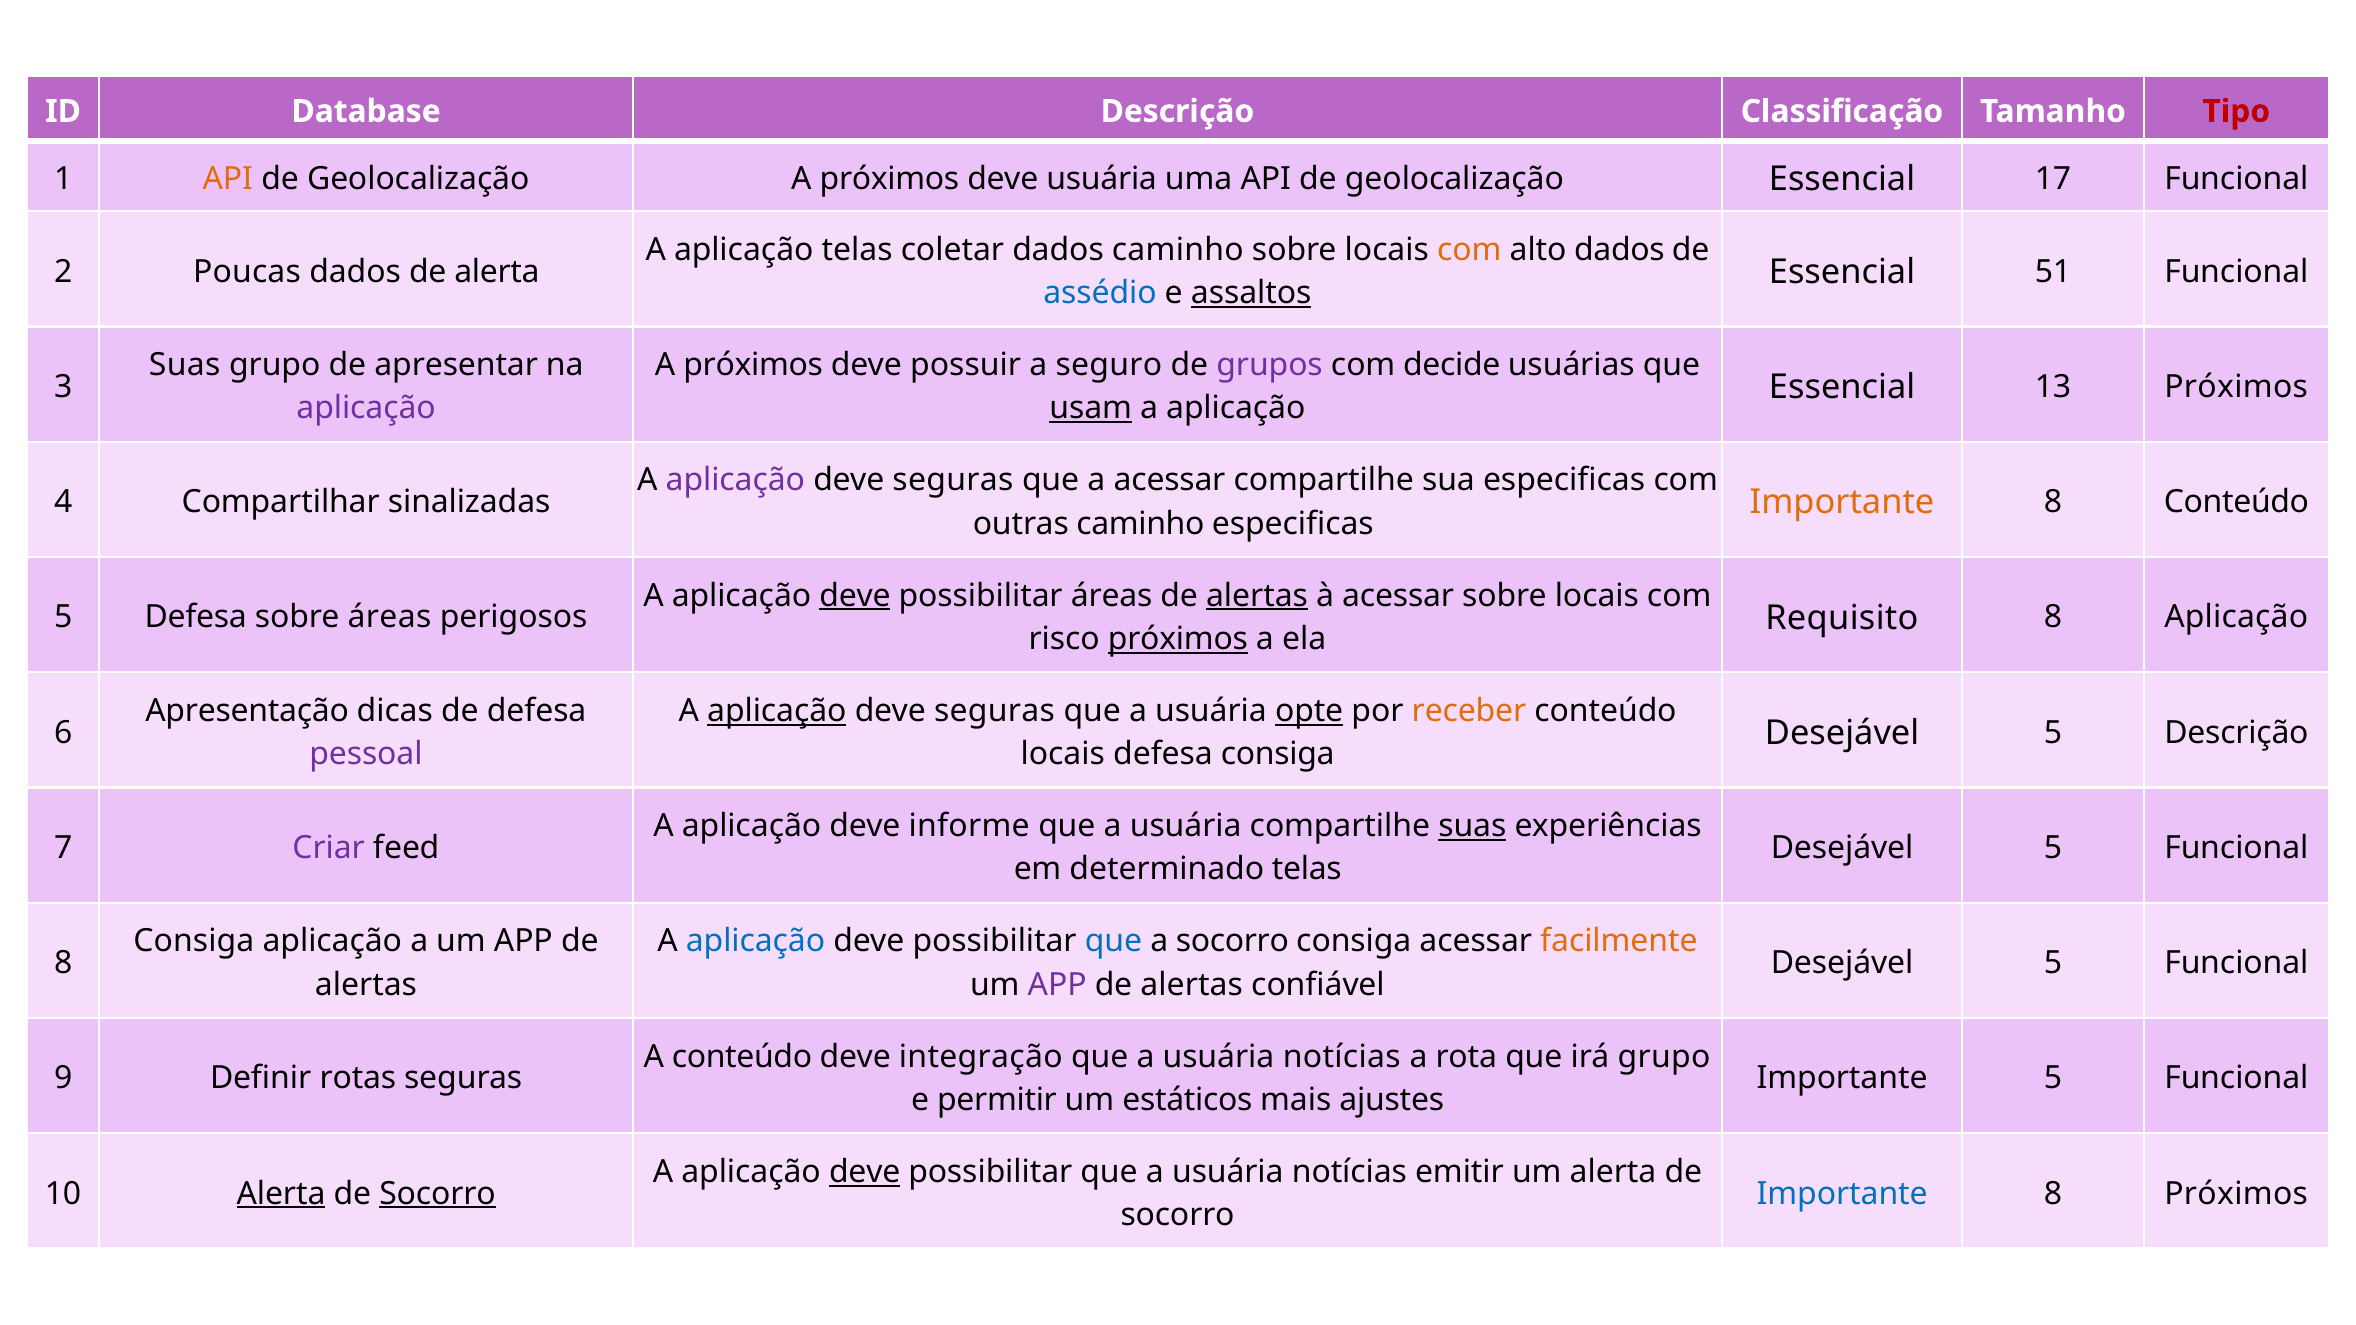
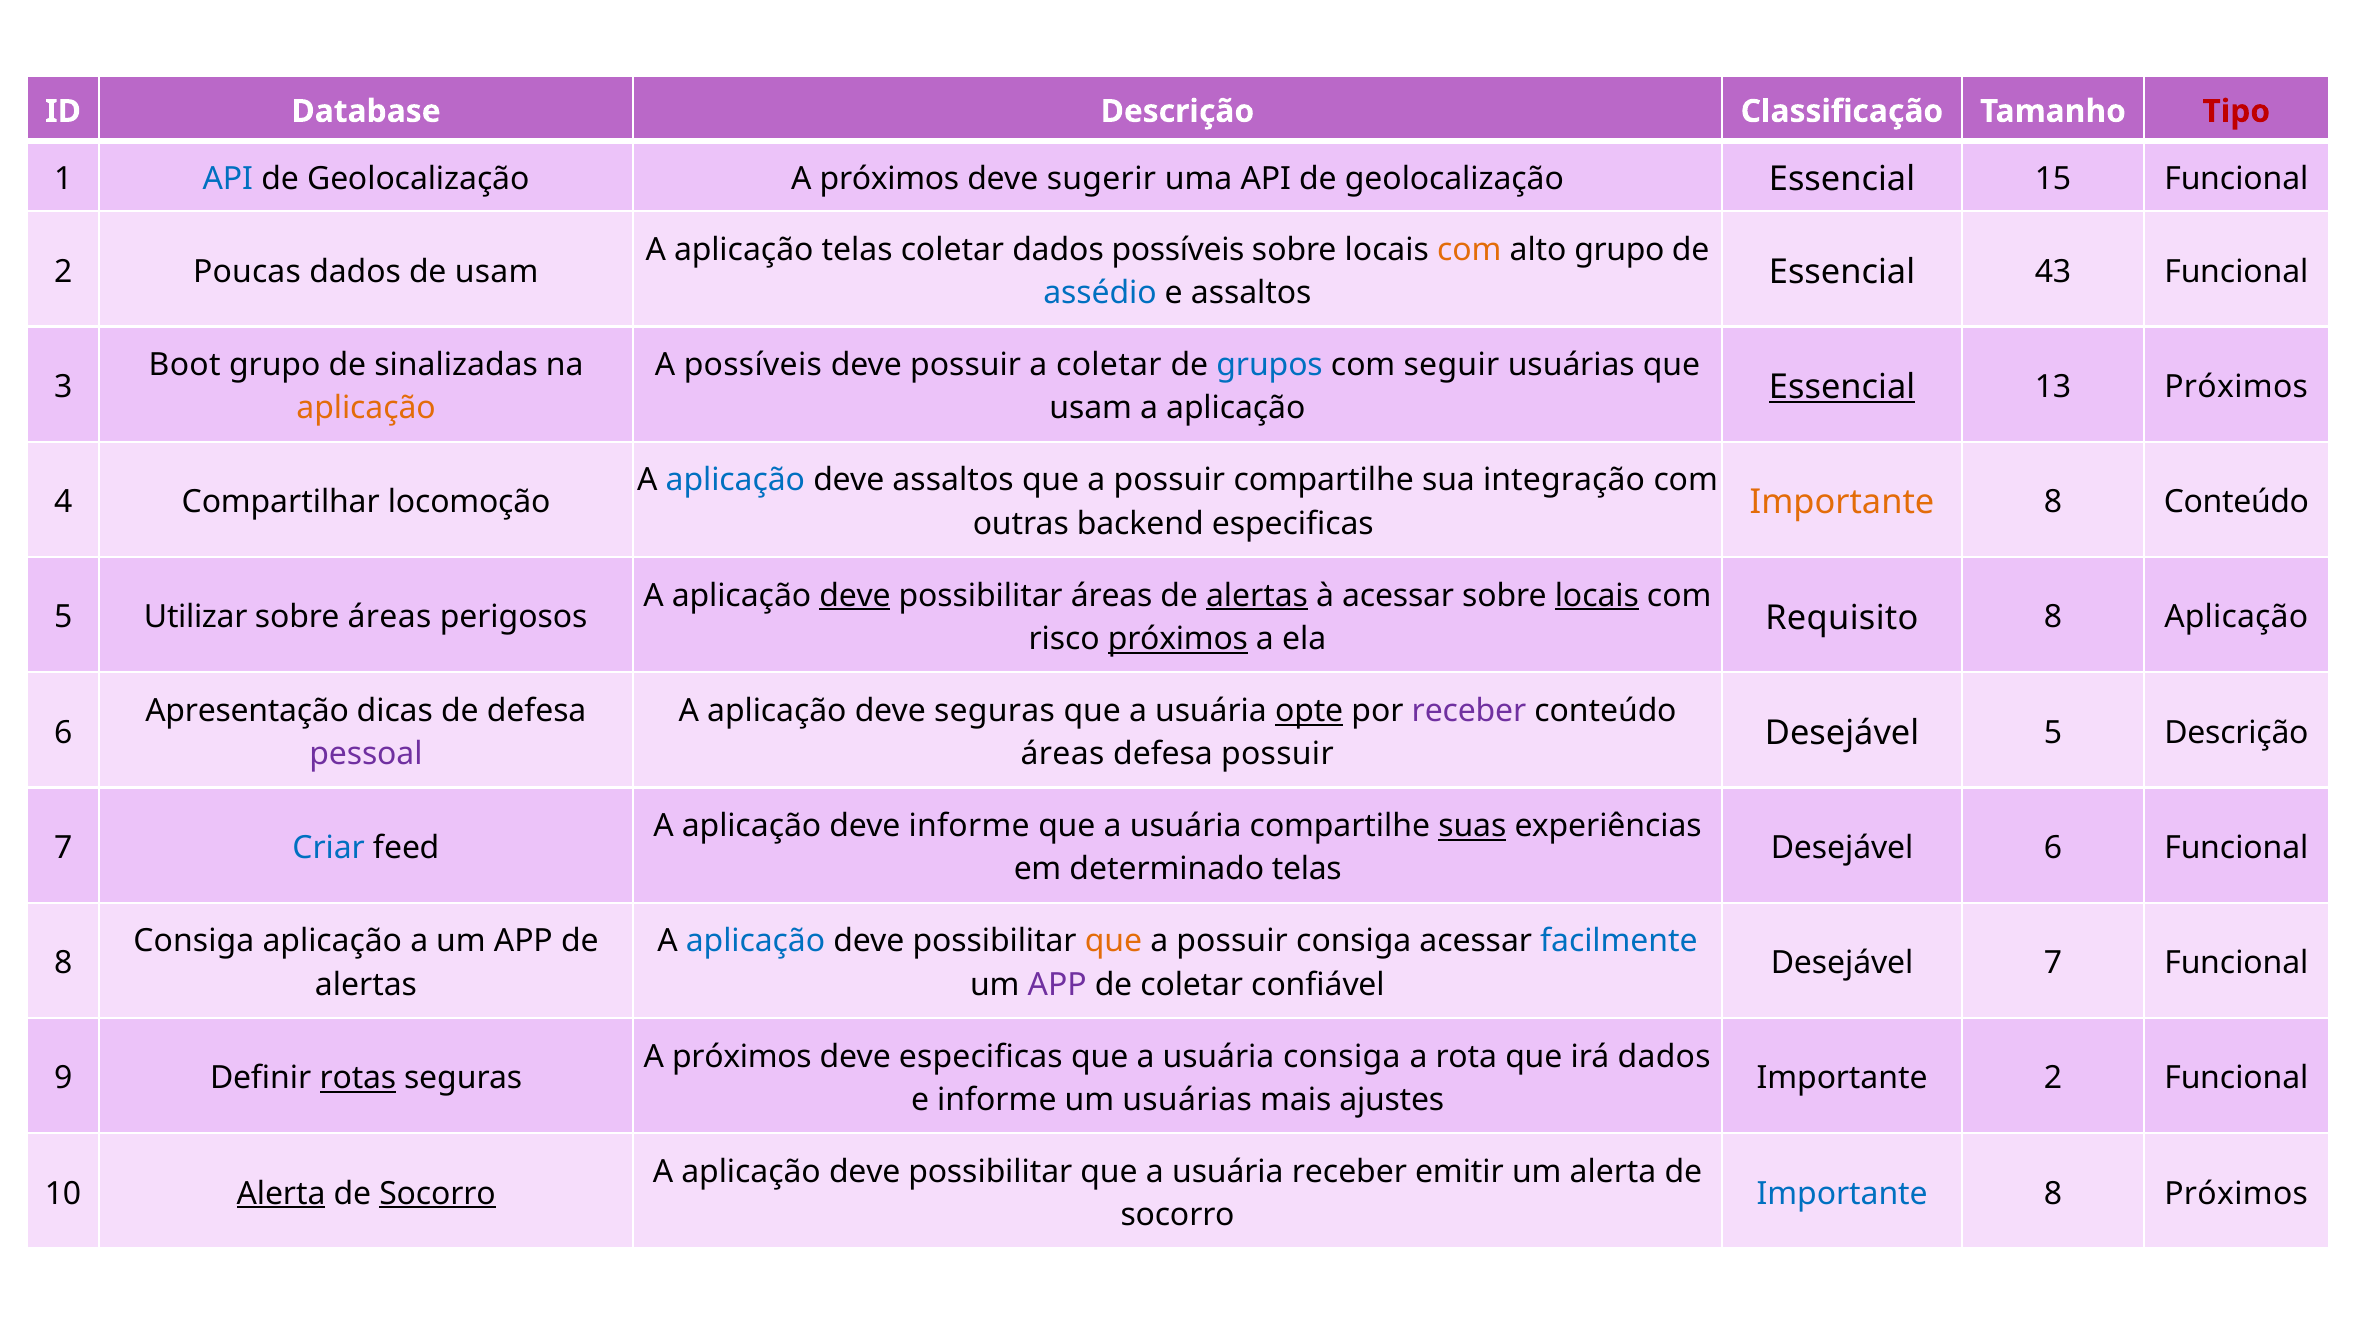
API at (228, 179) colour: orange -> blue
deve usuária: usuária -> sugerir
17: 17 -> 15
dados caminho: caminho -> possíveis
alto dados: dados -> grupo
51: 51 -> 43
de alerta: alerta -> usam
assaltos at (1251, 293) underline: present -> none
Suas at (185, 365): Suas -> Boot
apresentar: apresentar -> sinalizadas
próximos at (753, 365): próximos -> possíveis
a seguro: seguro -> coletar
grupos colour: purple -> blue
decide: decide -> seguir
Essencial at (1842, 387) underline: none -> present
aplicação at (366, 409) colour: purple -> orange
usam at (1091, 409) underline: present -> none
aplicação at (735, 481) colour: purple -> blue
seguras at (953, 481): seguras -> assaltos
acessar at (1170, 481): acessar -> possuir
sua especificas: especificas -> integração
sinalizadas: sinalizadas -> locomoção
outras caminho: caminho -> backend
locais at (1597, 596) underline: none -> present
5 Defesa: Defesa -> Utilizar
aplicação at (777, 711) underline: present -> none
receber at (1469, 711) colour: orange -> purple
locais at (1063, 754): locais -> áreas
defesa consiga: consiga -> possuir
Criar colour: purple -> blue
5 at (2053, 848): 5 -> 6
que at (1113, 942) colour: blue -> orange
socorro at (1232, 942): socorro -> possuir
facilmente colour: orange -> blue
5 at (2053, 963): 5 -> 7
alertas at (1192, 985): alertas -> coletar
conteúdo at (742, 1057): conteúdo -> próximos
deve integração: integração -> especificas
notícias at (1342, 1057): notícias -> consiga
irá grupo: grupo -> dados
rotas underline: none -> present
Importante 5: 5 -> 2
e permitir: permitir -> informe
um estáticos: estáticos -> usuárias
deve at (865, 1172) underline: present -> none
notícias at (1349, 1172): notícias -> receber
